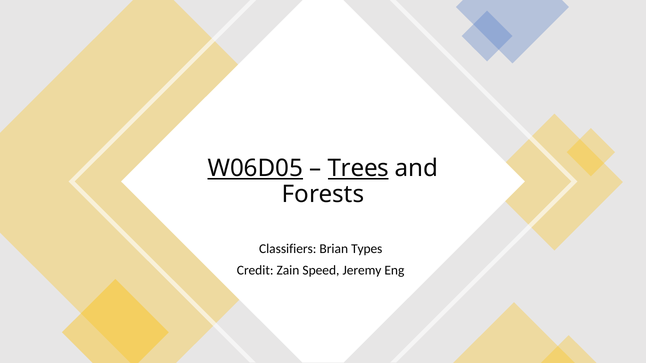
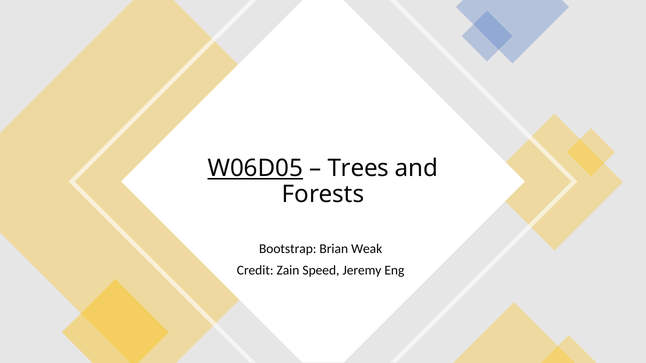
Trees underline: present -> none
Classifiers: Classifiers -> Bootstrap
Types: Types -> Weak
